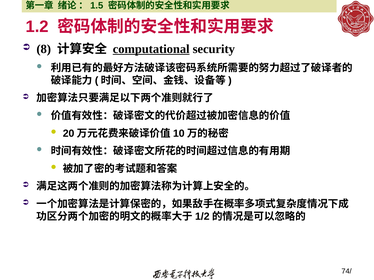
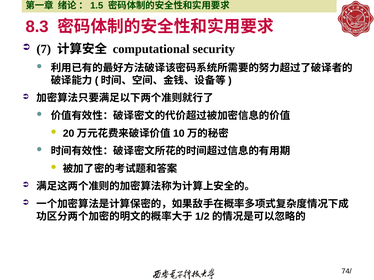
1.2: 1.2 -> 8.3
8: 8 -> 7
computational underline: present -> none
